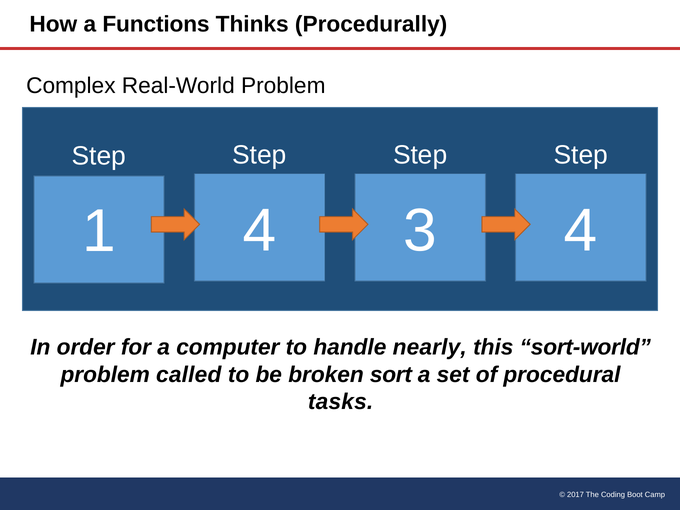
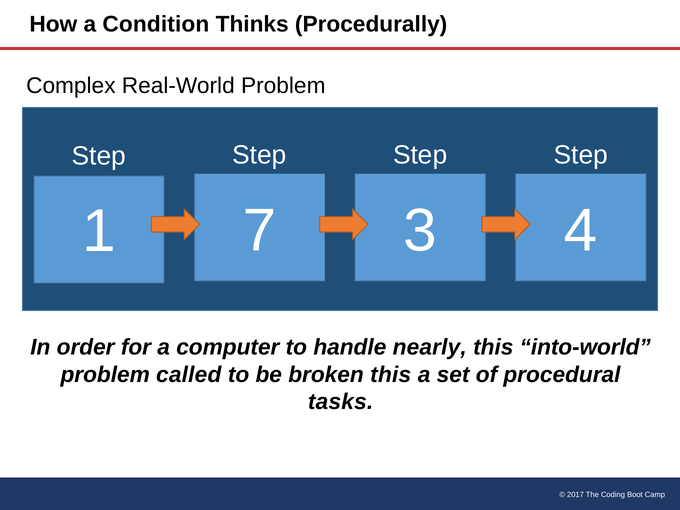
Functions: Functions -> Condition
1 4: 4 -> 7
sort-world: sort-world -> into-world
broken sort: sort -> this
